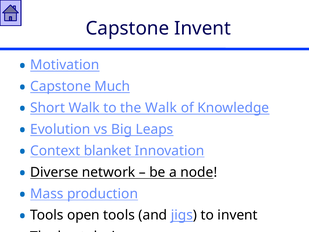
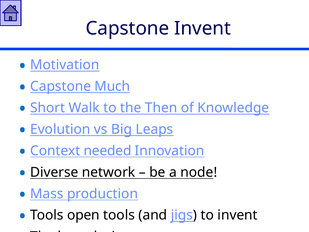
the Walk: Walk -> Then
blanket: blanket -> needed
